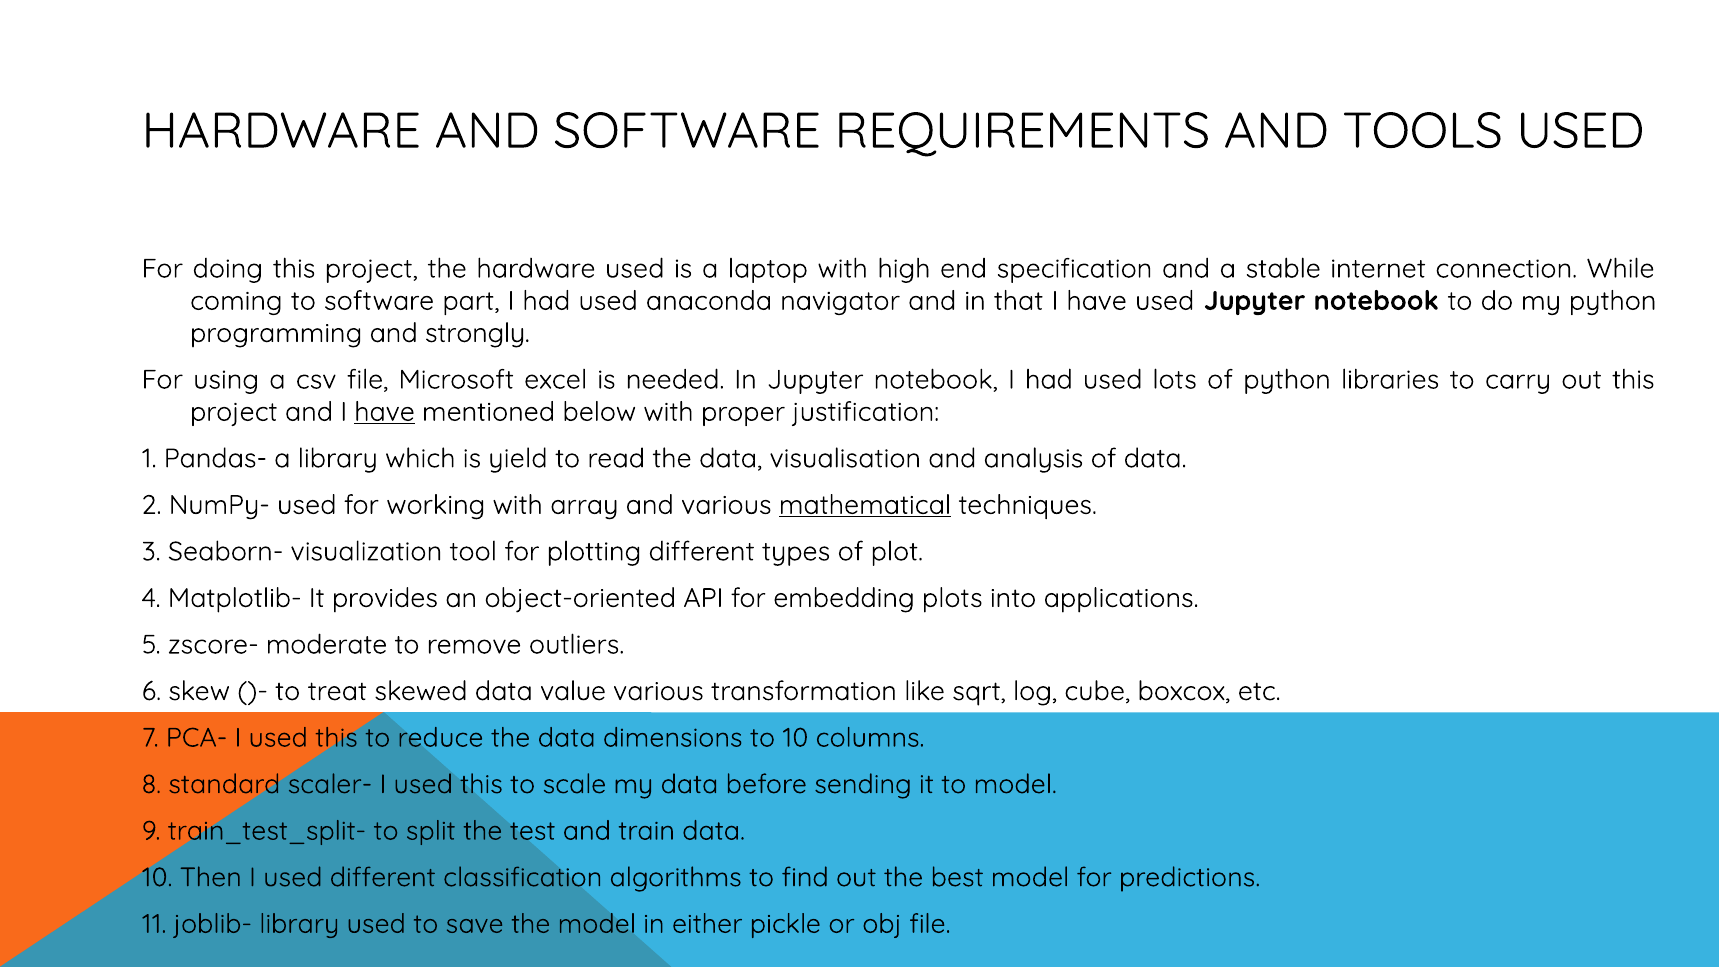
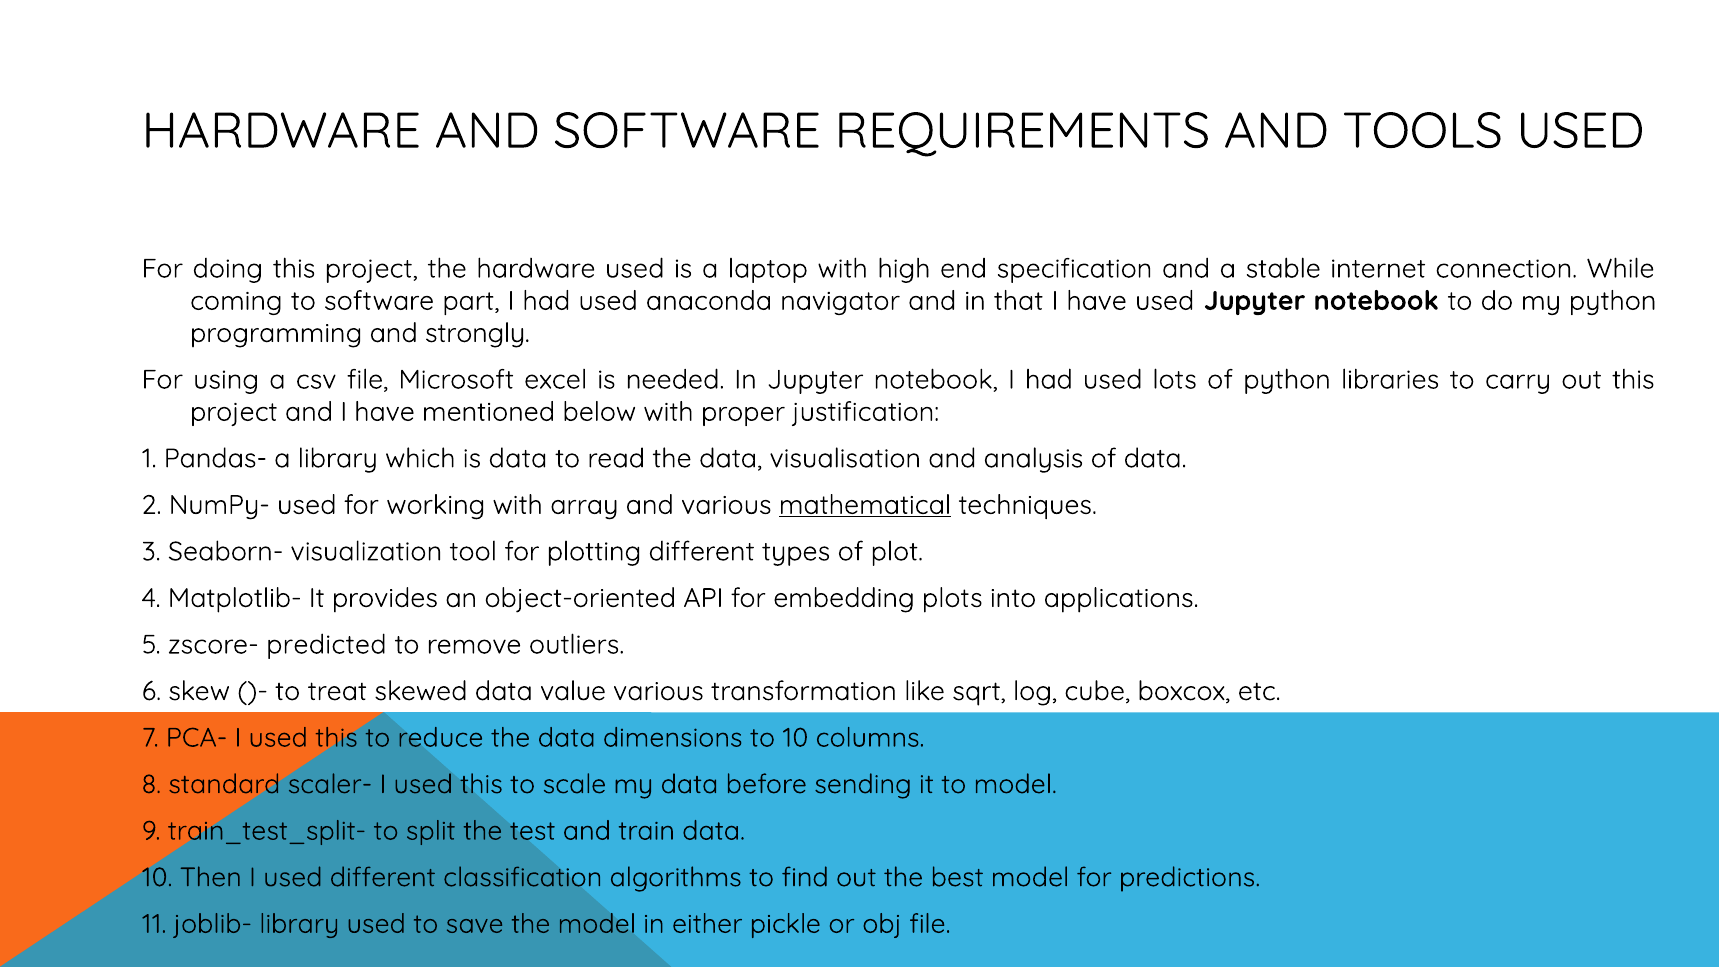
have at (385, 412) underline: present -> none
is yield: yield -> data
moderate: moderate -> predicted
